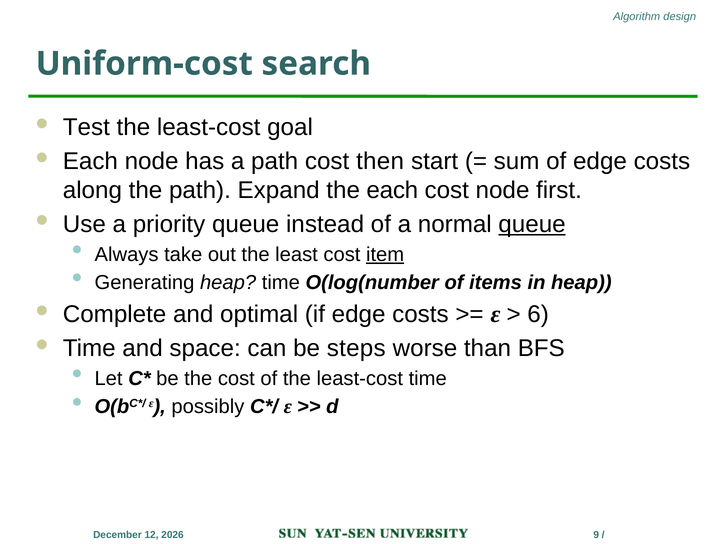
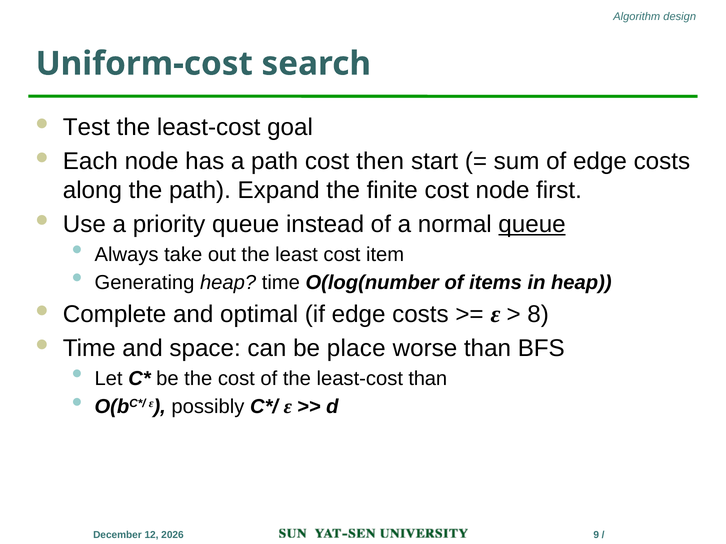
the each: each -> finite
item underline: present -> none
6: 6 -> 8
steps: steps -> place
least-cost time: time -> than
